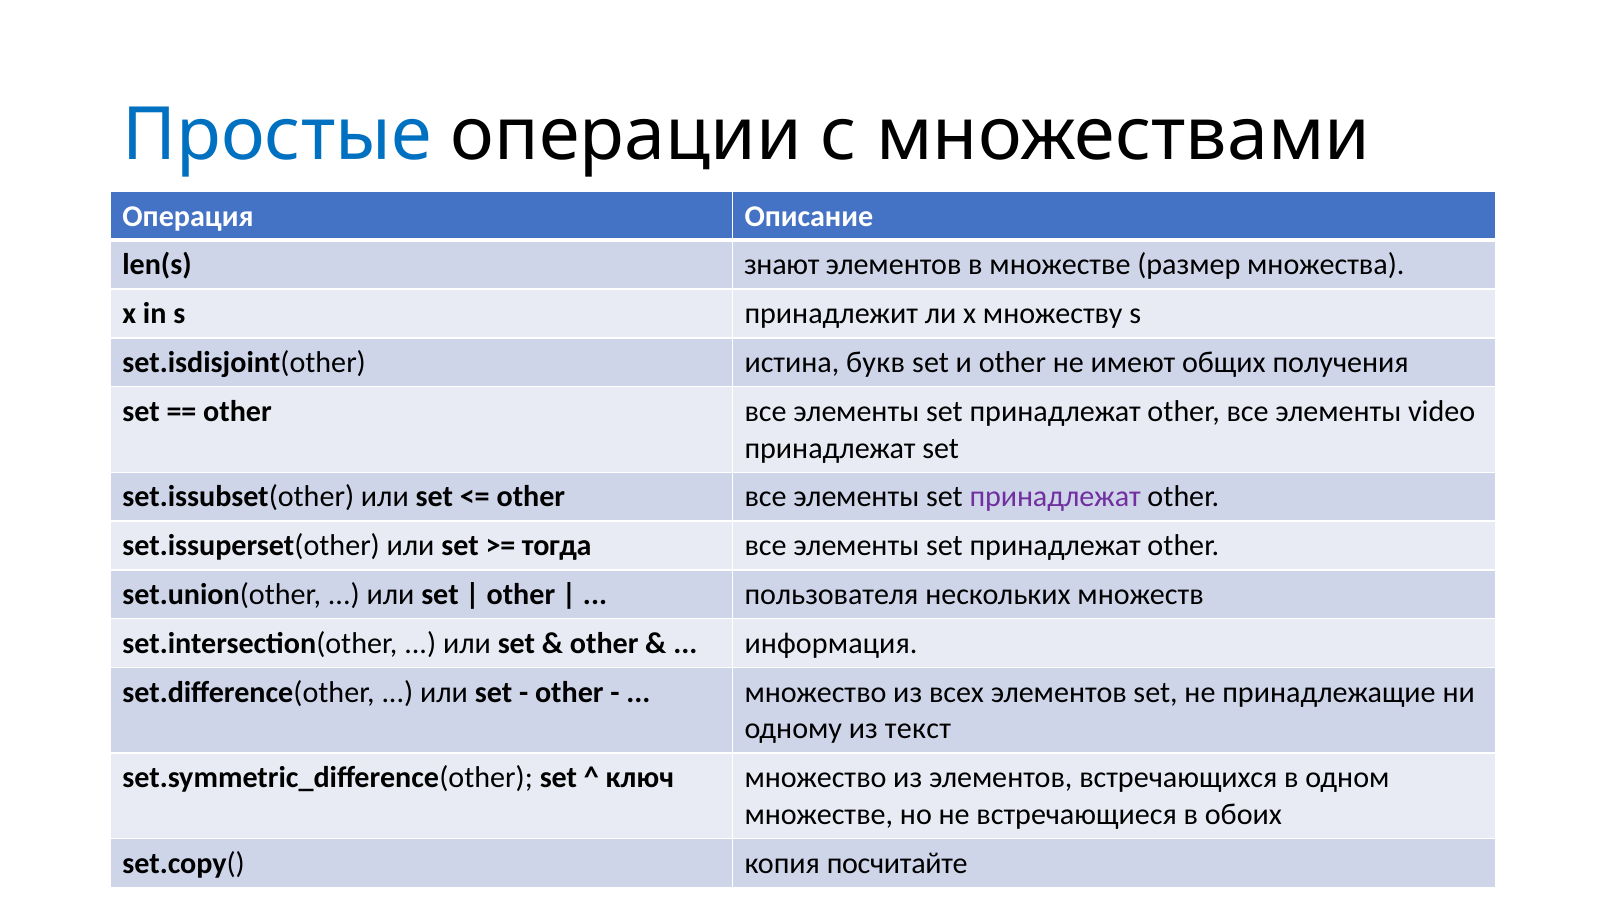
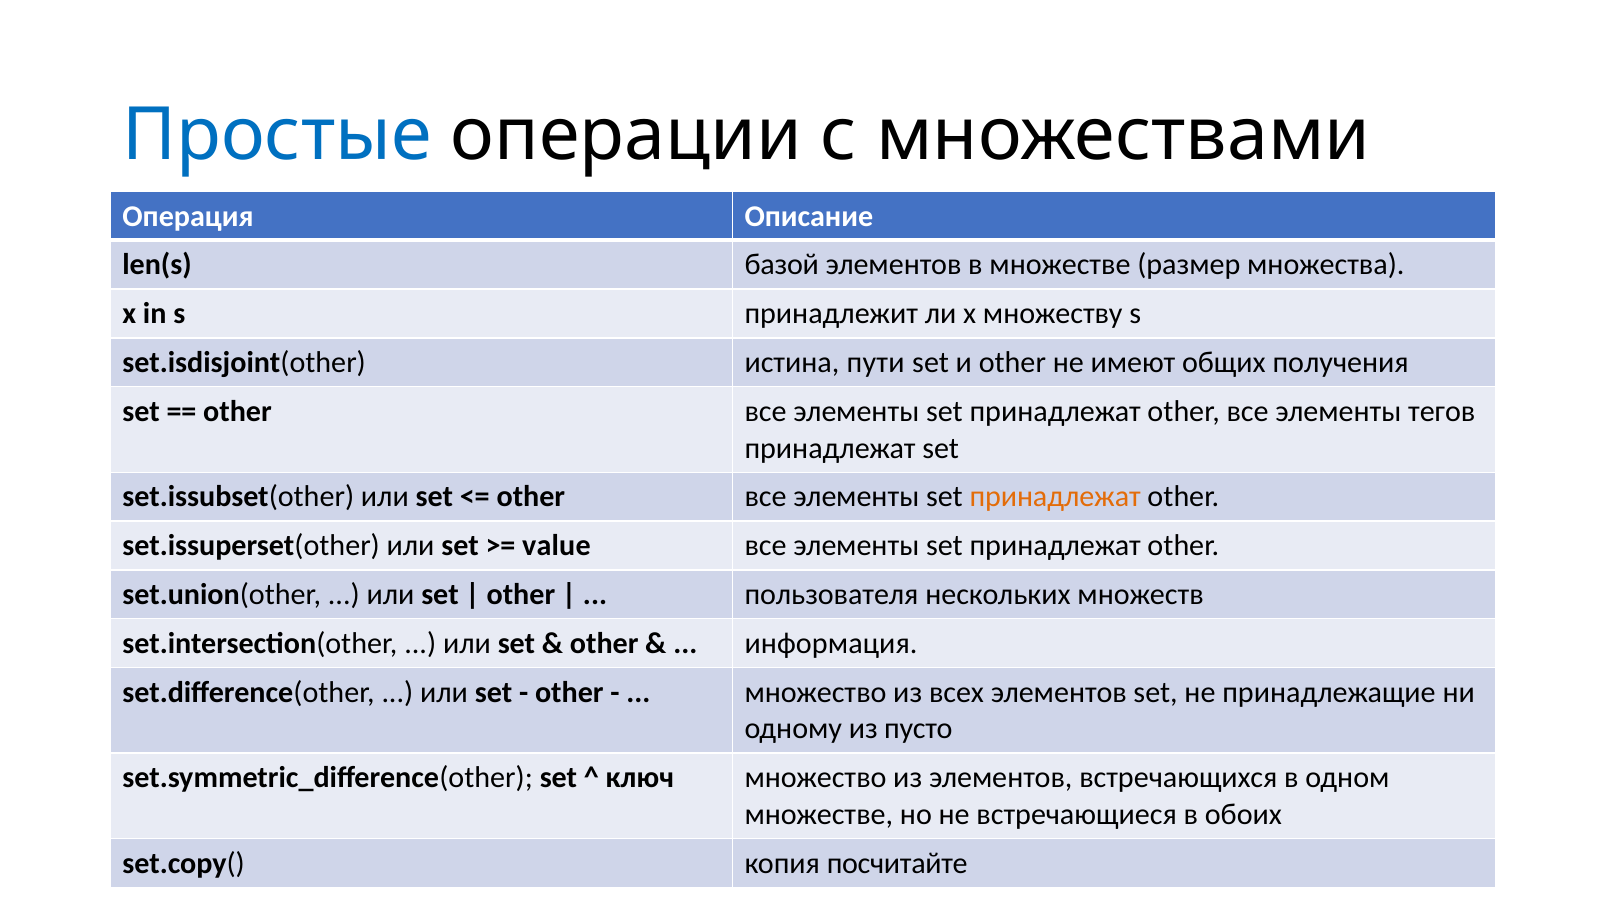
знают: знают -> базой
букв: букв -> пути
video: video -> тегов
принадлежат at (1055, 497) colour: purple -> orange
тогда: тогда -> value
текст: текст -> пусто
